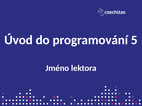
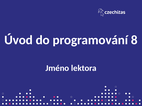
5: 5 -> 8
